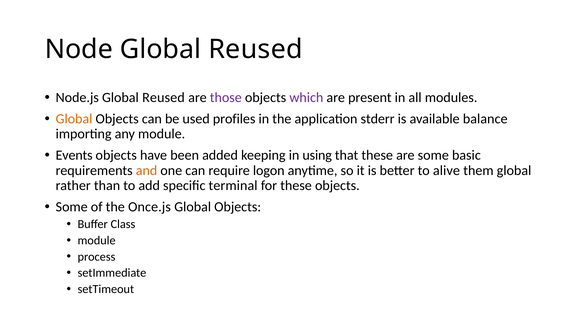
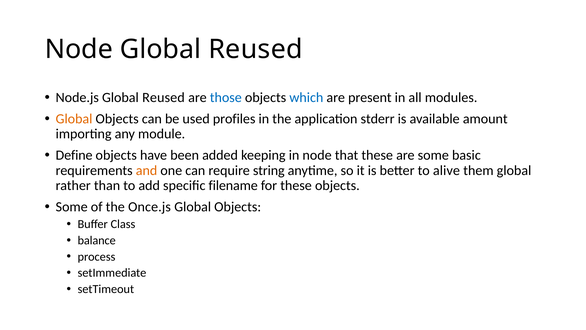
those colour: purple -> blue
which colour: purple -> blue
balance: balance -> amount
Events: Events -> Define
in using: using -> node
logon: logon -> string
terminal: terminal -> filename
module at (97, 240): module -> balance
